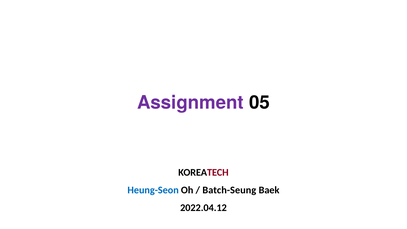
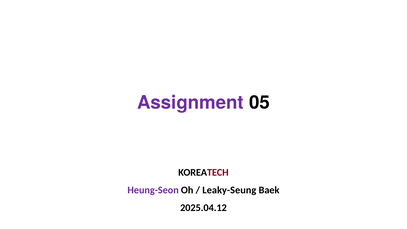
Heung-Seon colour: blue -> purple
Batch-Seung: Batch-Seung -> Leaky-Seung
2022.04.12: 2022.04.12 -> 2025.04.12
